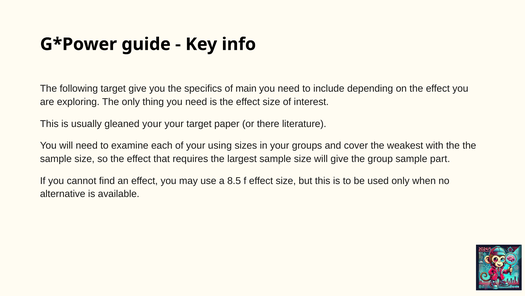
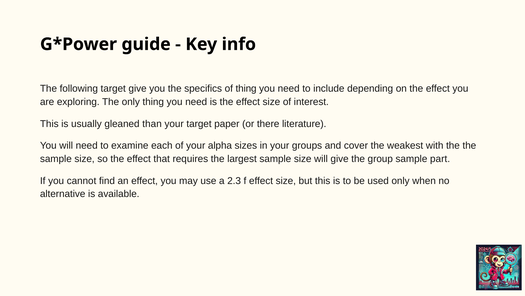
of main: main -> thing
gleaned your: your -> than
using: using -> alpha
8.5: 8.5 -> 2.3
